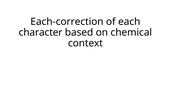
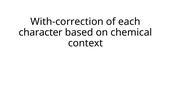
Each-correction: Each-correction -> With-correction
